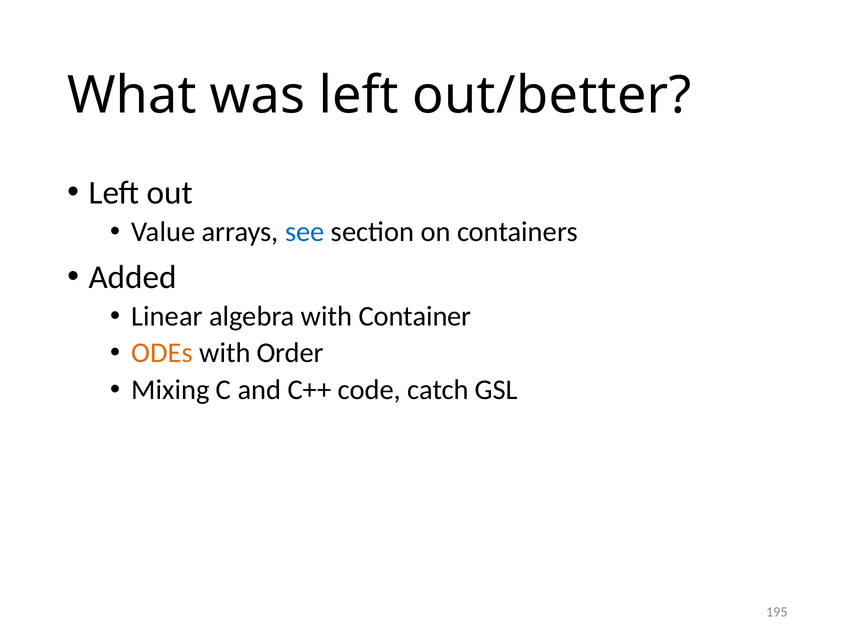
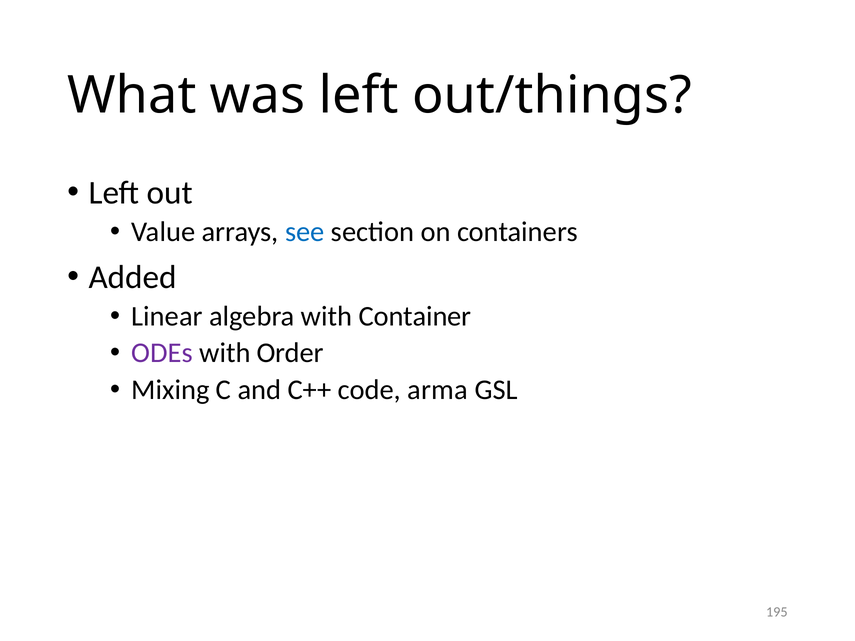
out/better: out/better -> out/things
ODEs colour: orange -> purple
catch: catch -> arma
